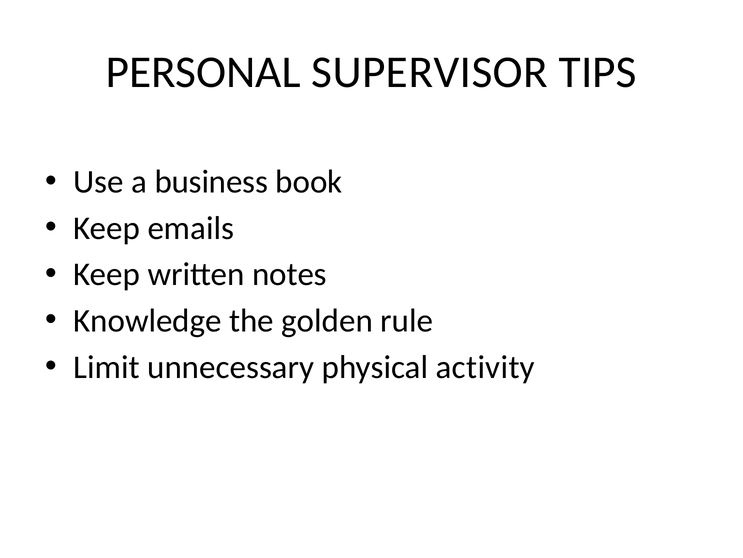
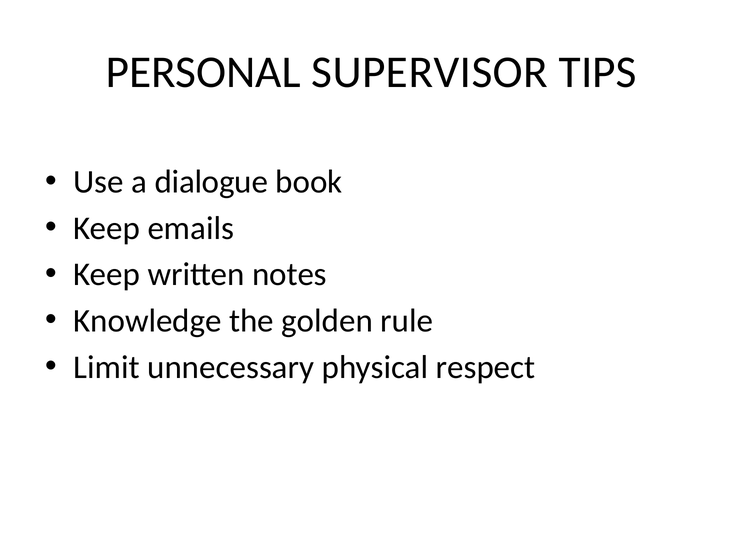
business: business -> dialogue
activity: activity -> respect
